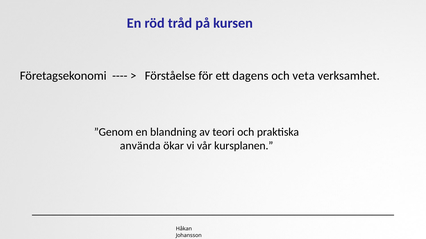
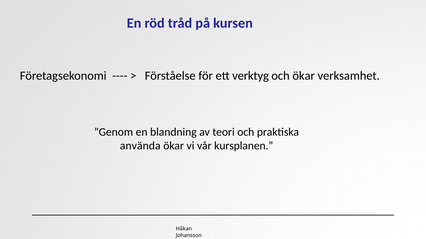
dagens: dagens -> verktyg
och veta: veta -> ökar
